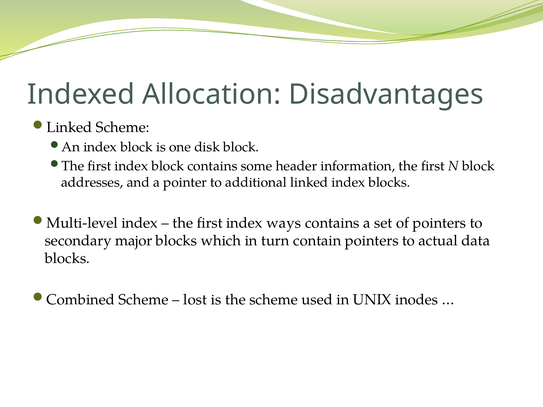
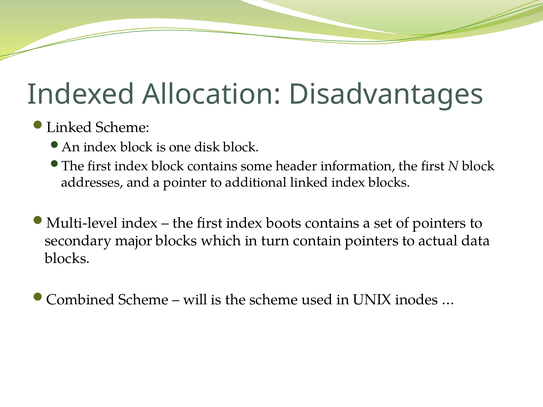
ways: ways -> boots
lost: lost -> will
